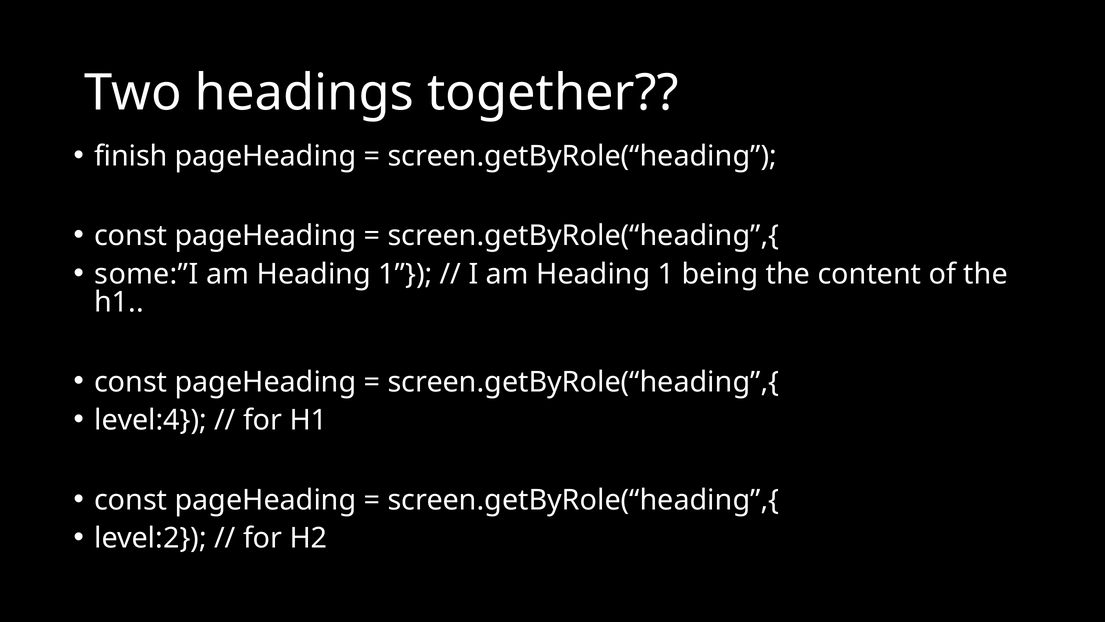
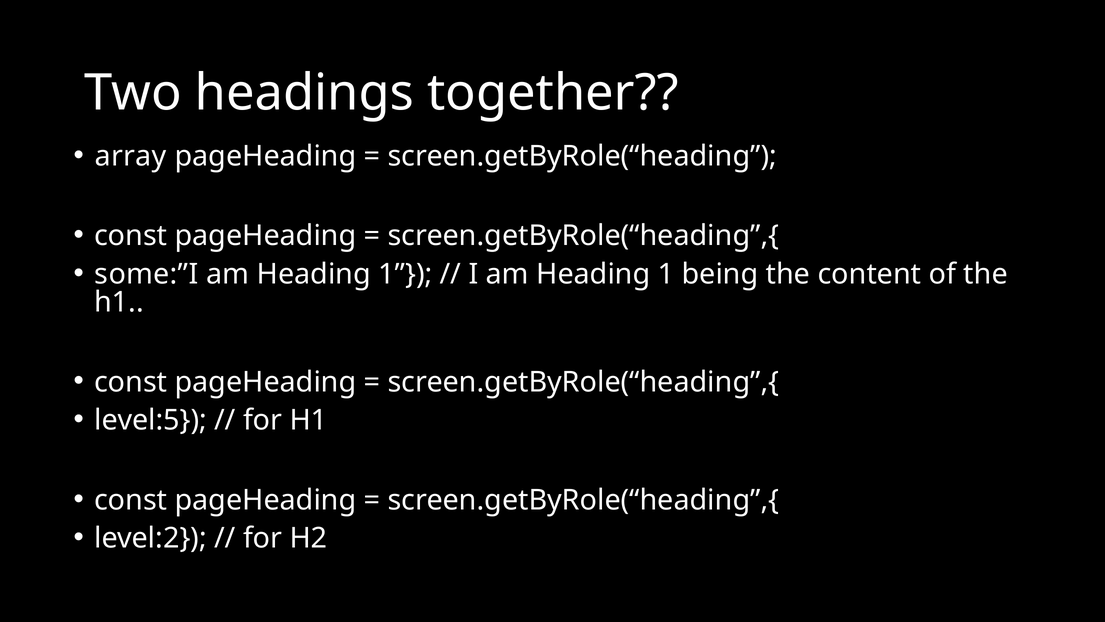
finish: finish -> array
level:4: level:4 -> level:5
